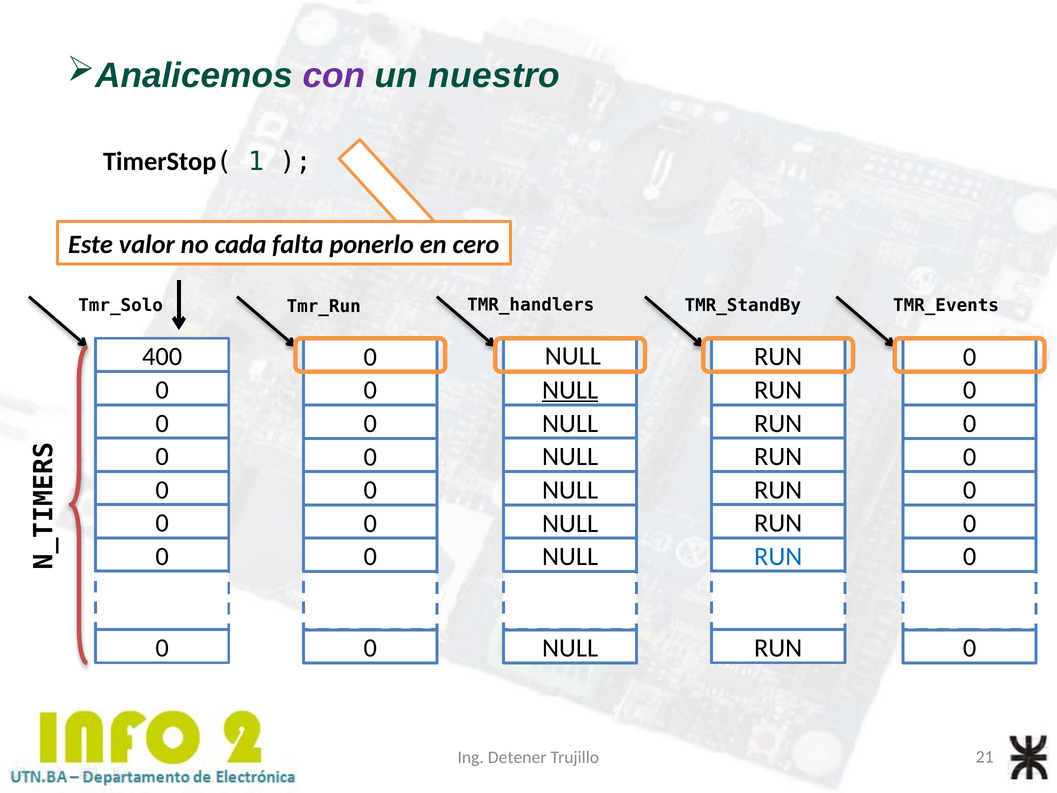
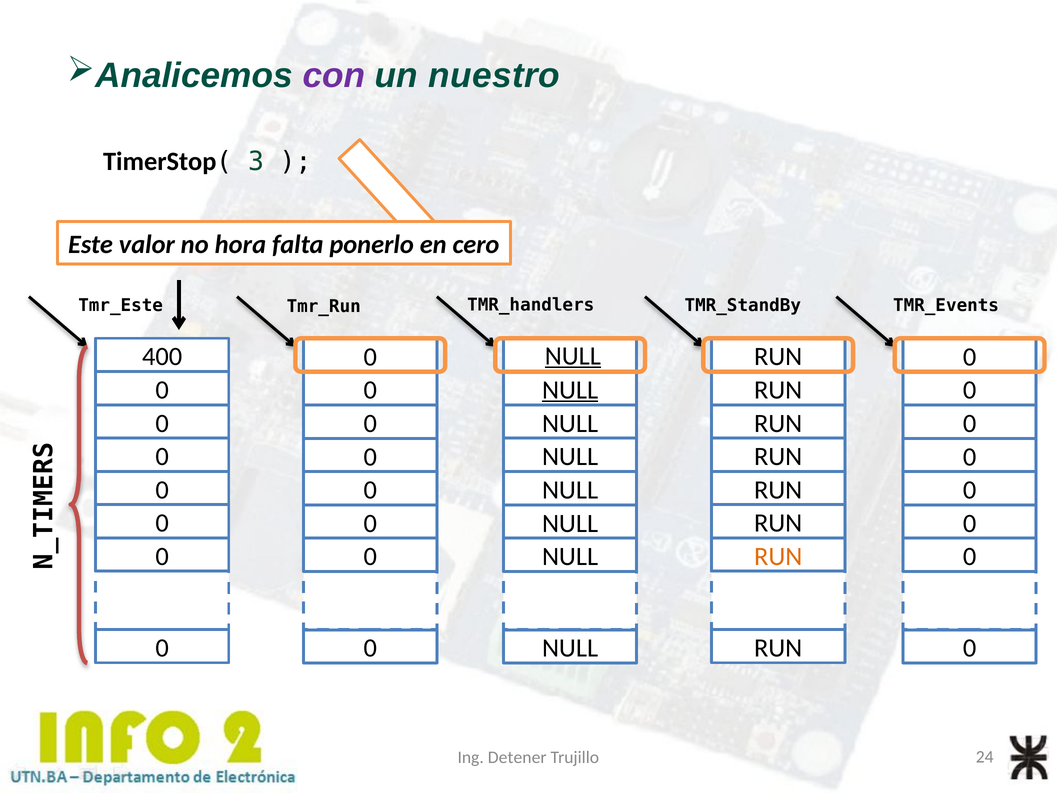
1: 1 -> 3
cada: cada -> hora
Tmr_Solo: Tmr_Solo -> Tmr_Este
NULL at (573, 356) underline: none -> present
RUN at (778, 556) colour: blue -> orange
21: 21 -> 24
